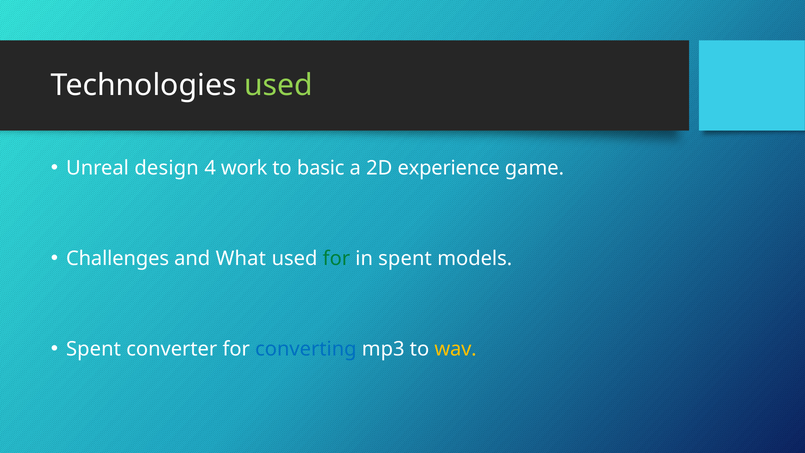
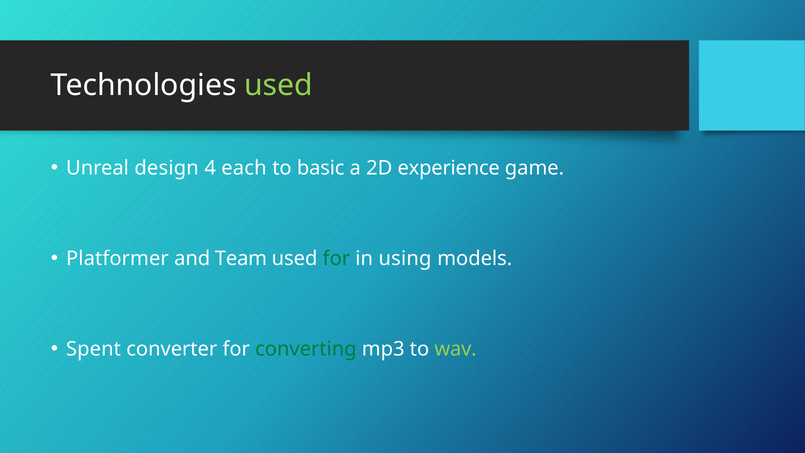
work: work -> each
Challenges: Challenges -> Platformer
What: What -> Team
in spent: spent -> using
converting colour: blue -> green
wav colour: yellow -> light green
